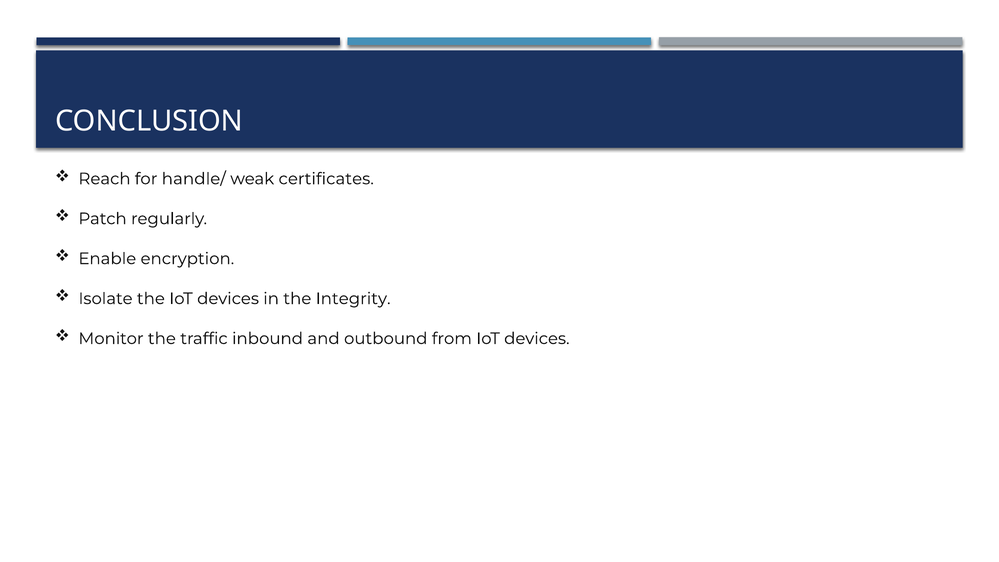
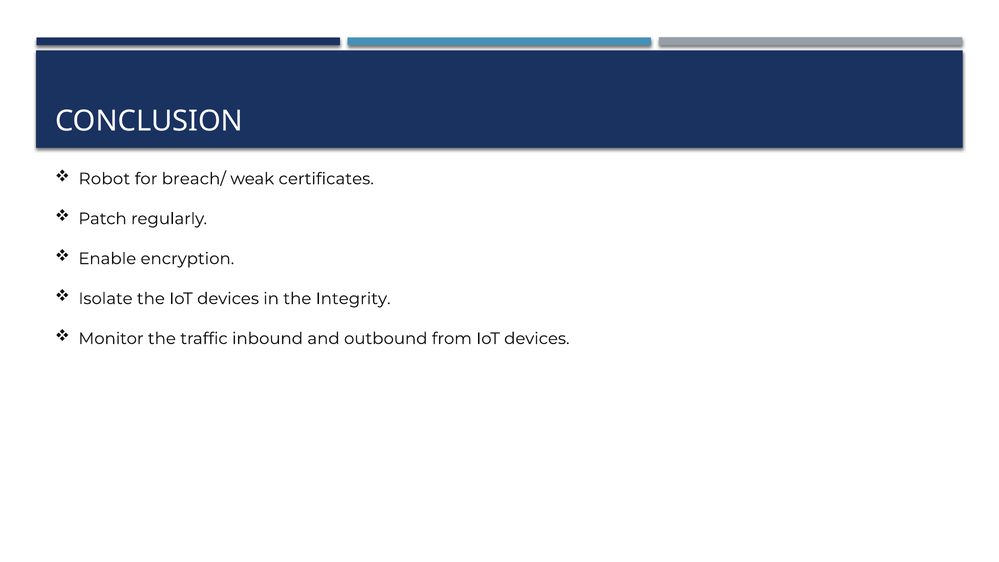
Reach: Reach -> Robot
handle/: handle/ -> breach/
